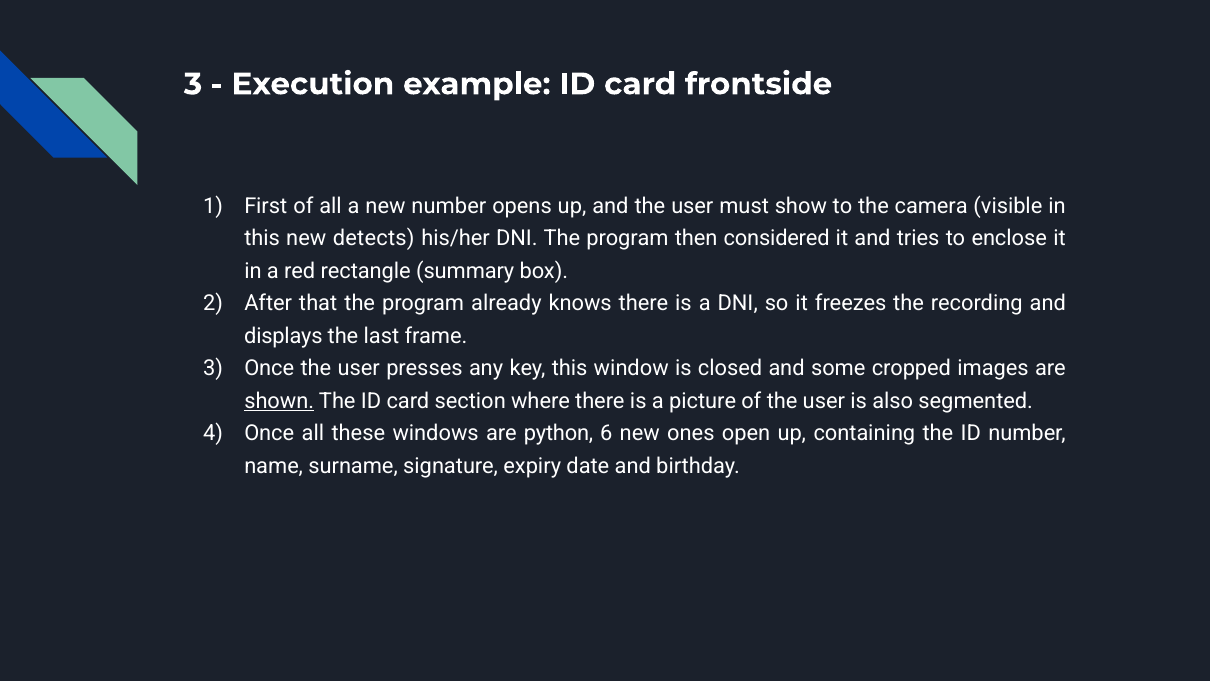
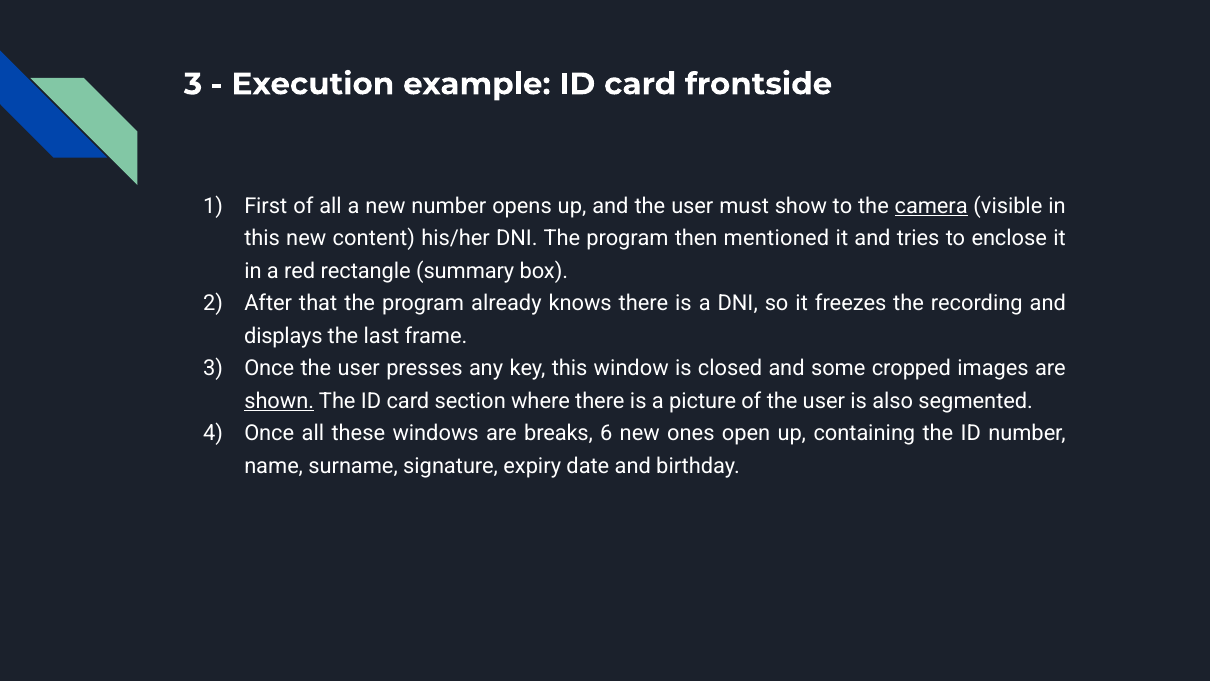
camera underline: none -> present
detects: detects -> content
considered: considered -> mentioned
python: python -> breaks
